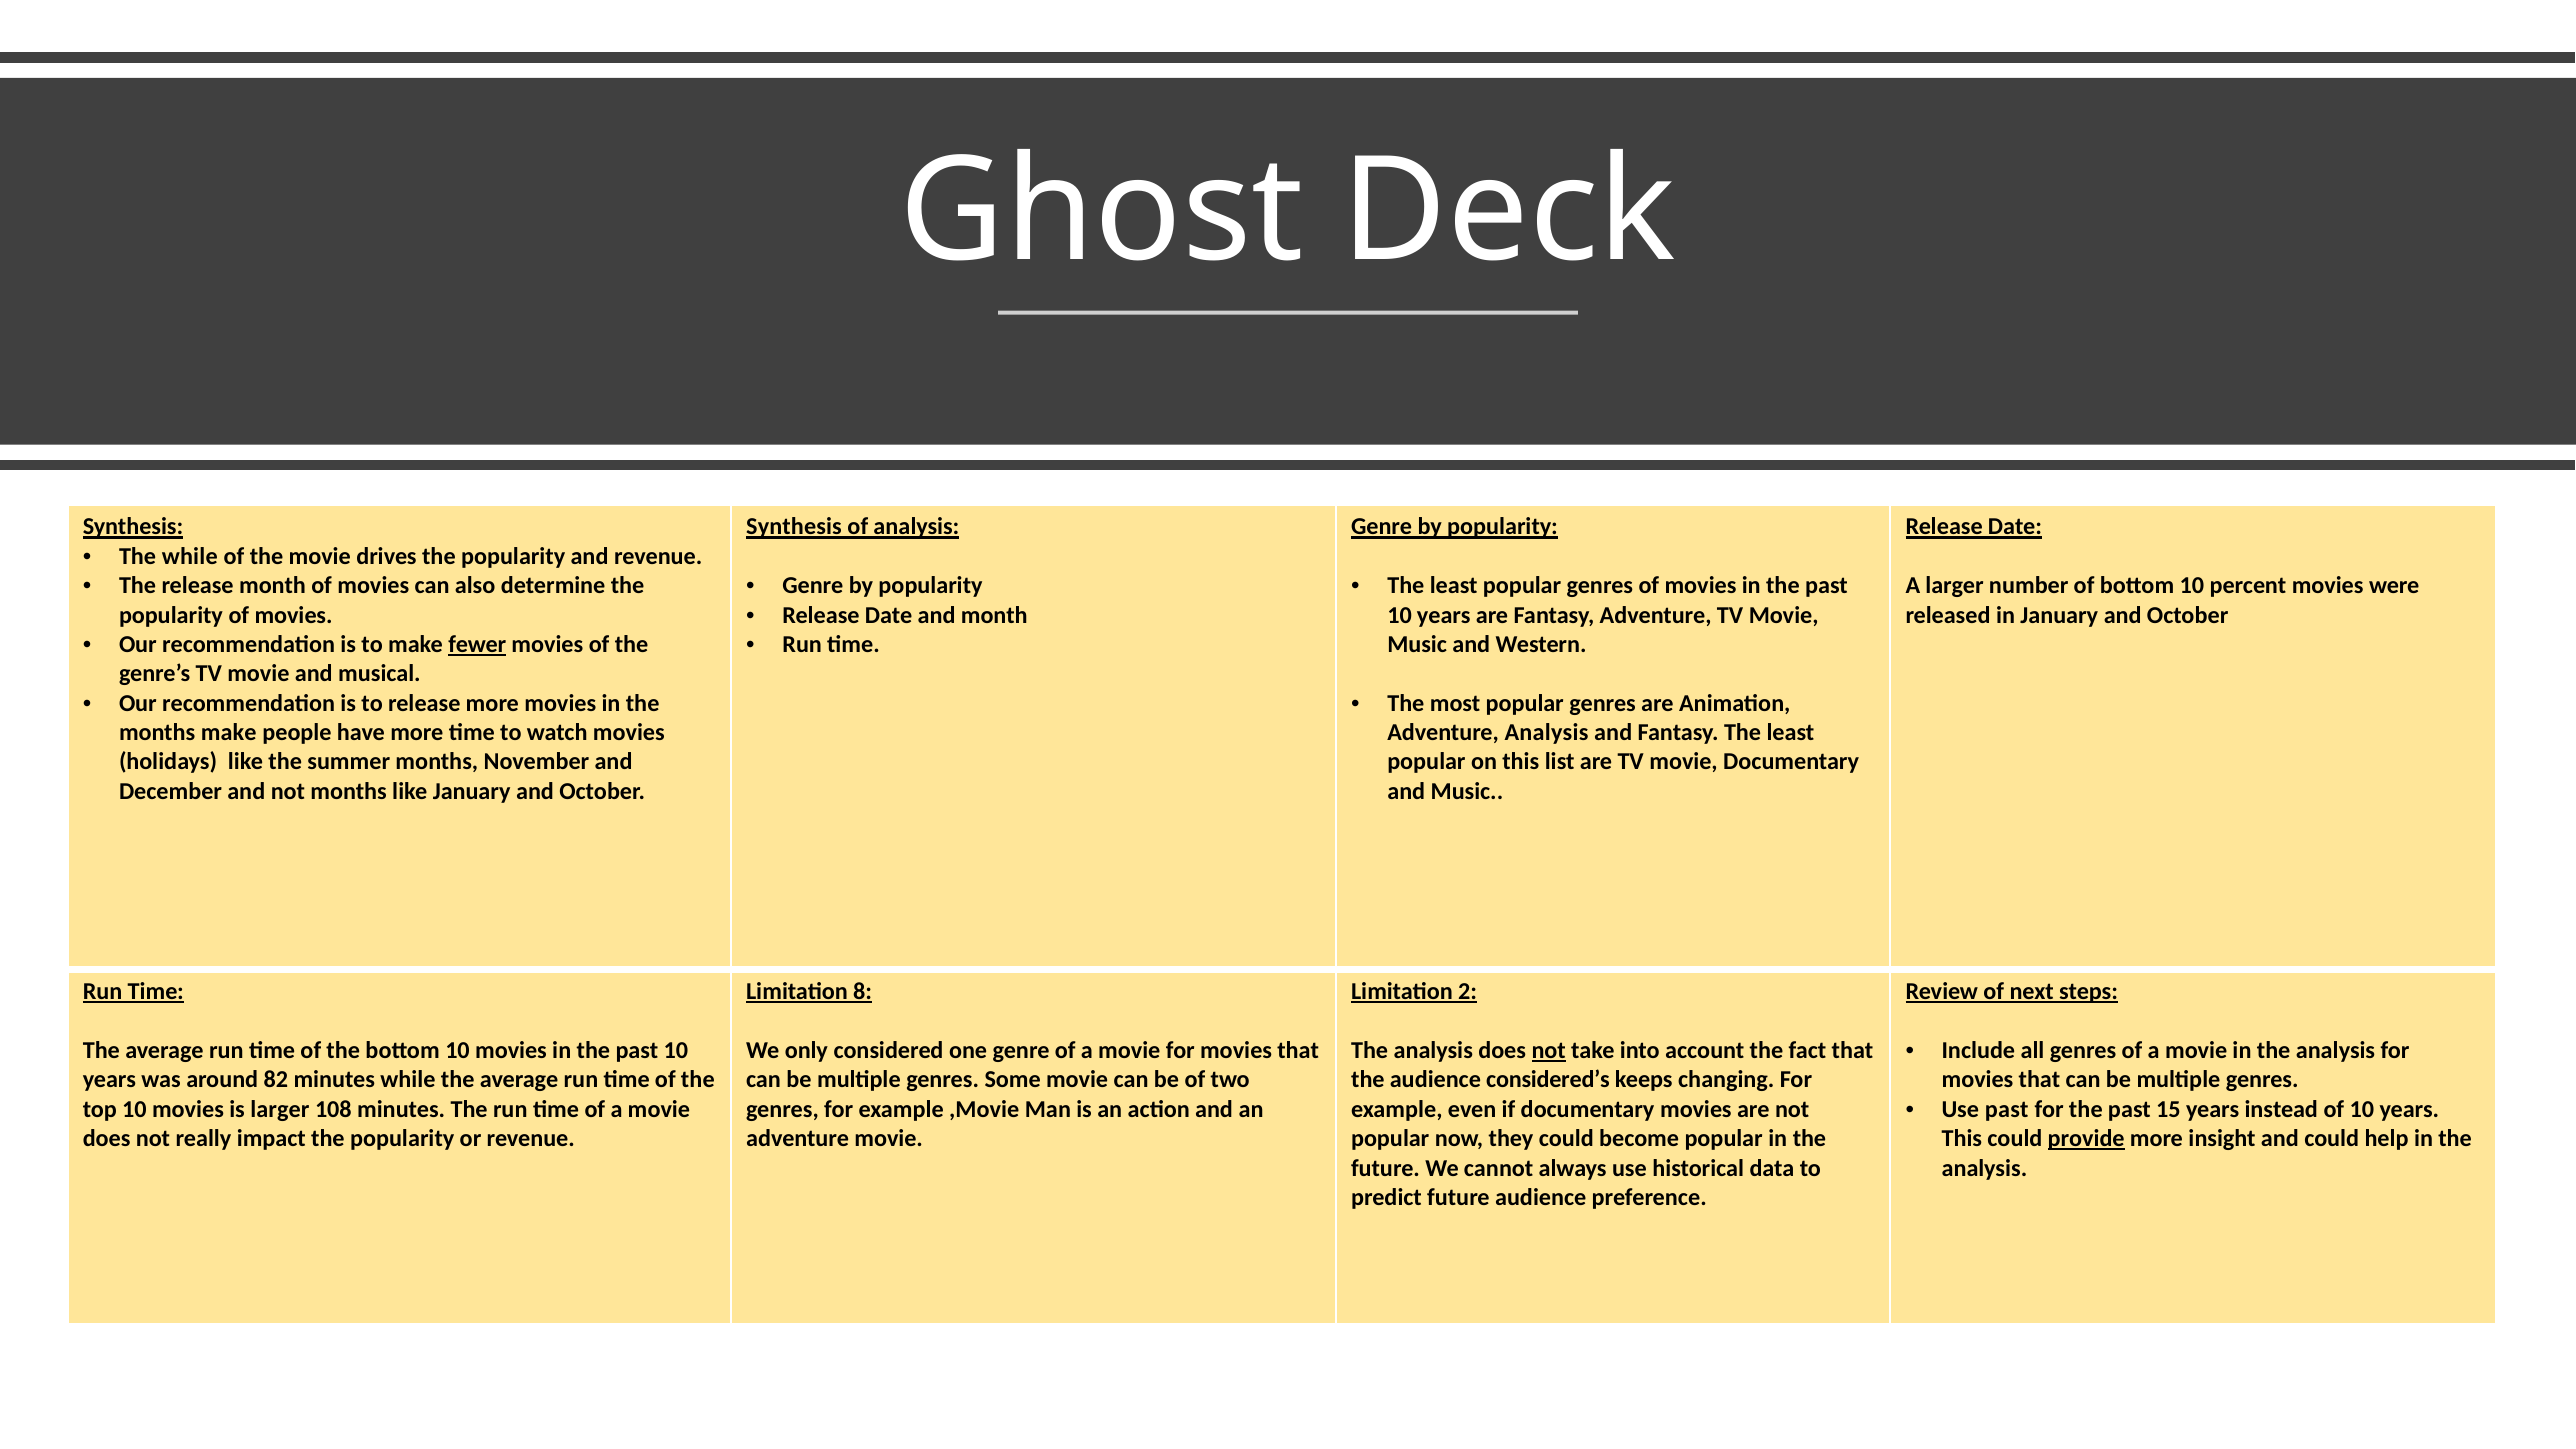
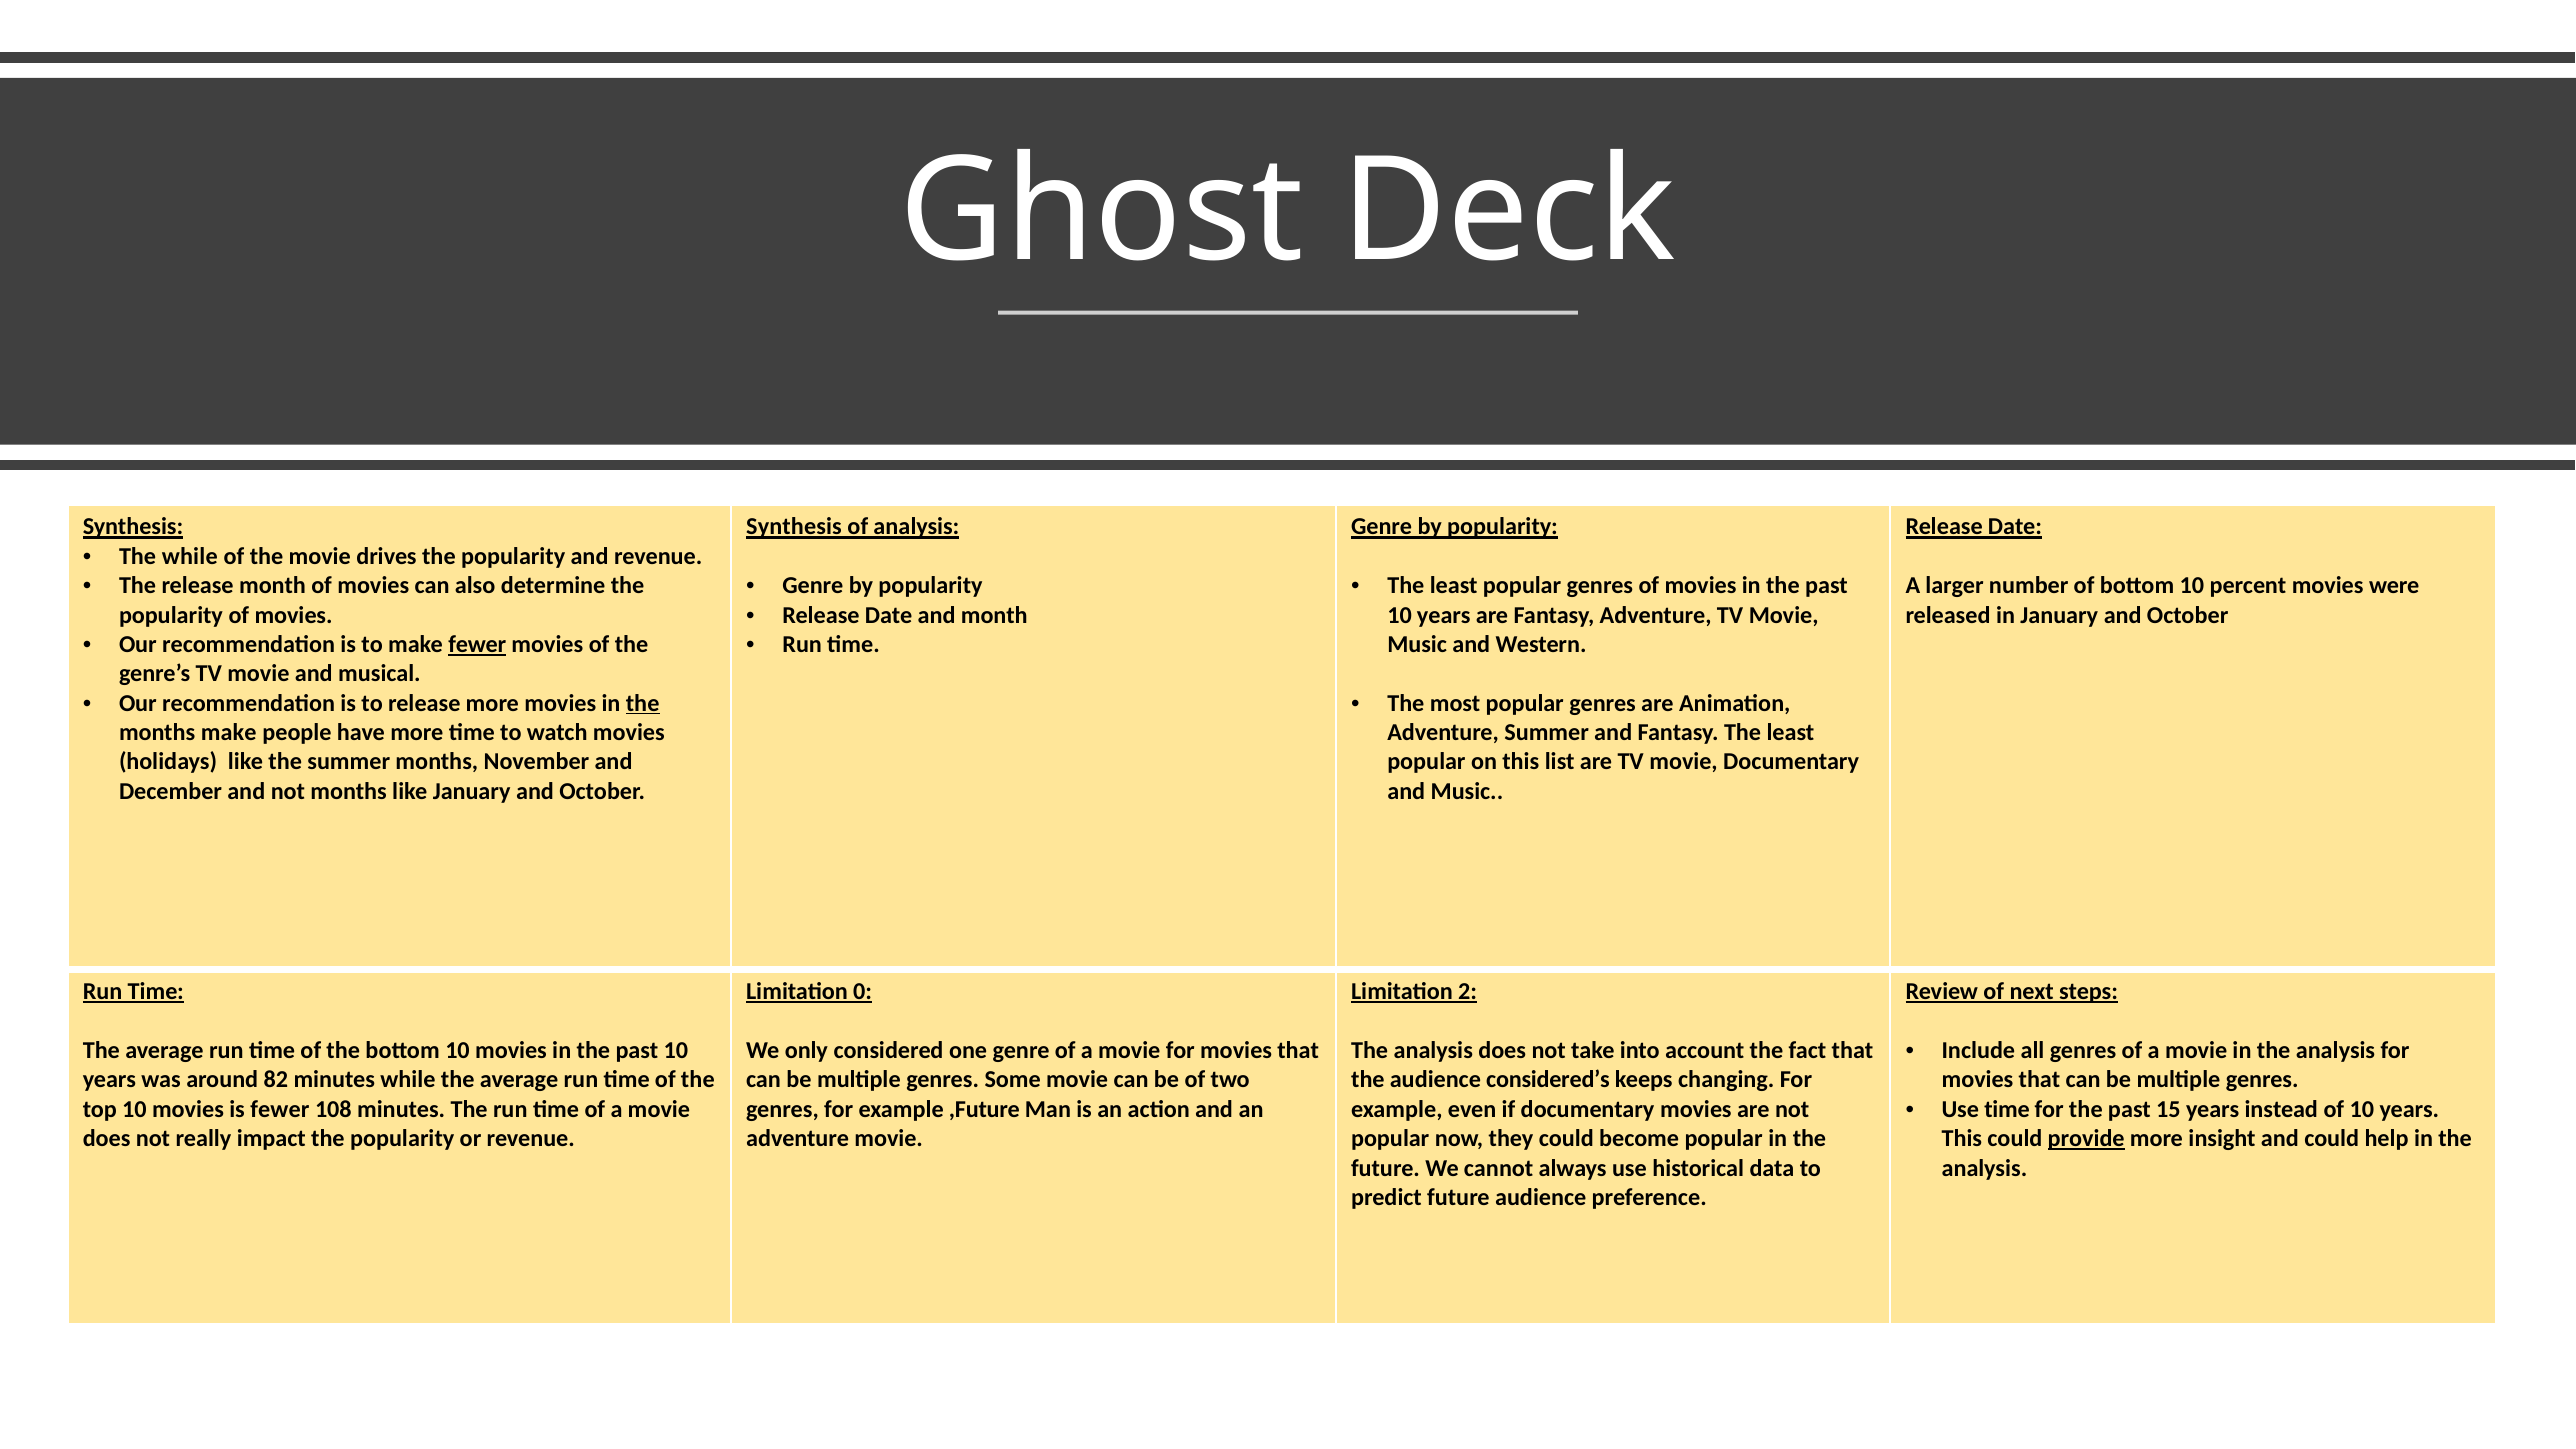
the at (643, 703) underline: none -> present
Adventure Analysis: Analysis -> Summer
8: 8 -> 0
not at (1549, 1051) underline: present -> none
Use past: past -> time
is larger: larger -> fewer
,Movie: ,Movie -> ,Future
